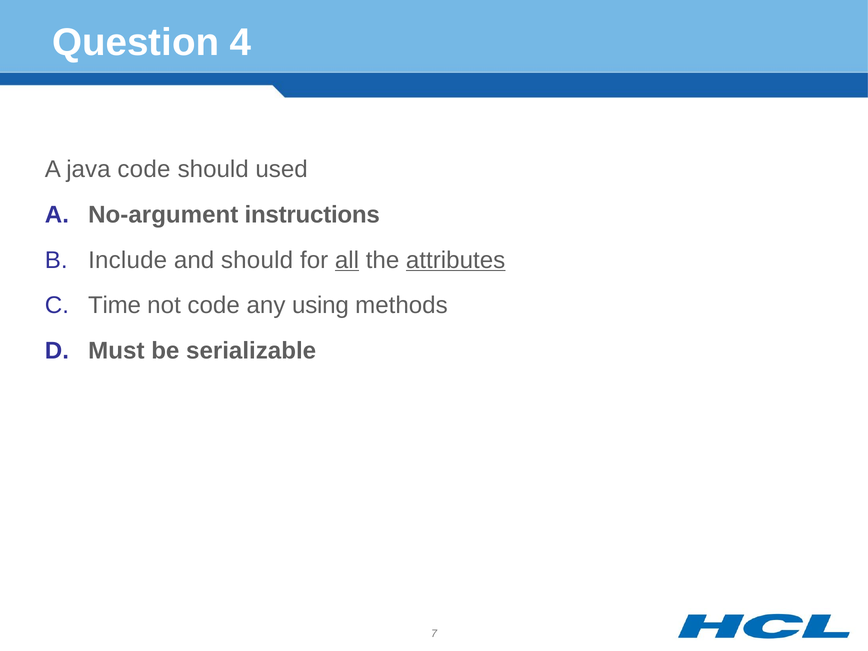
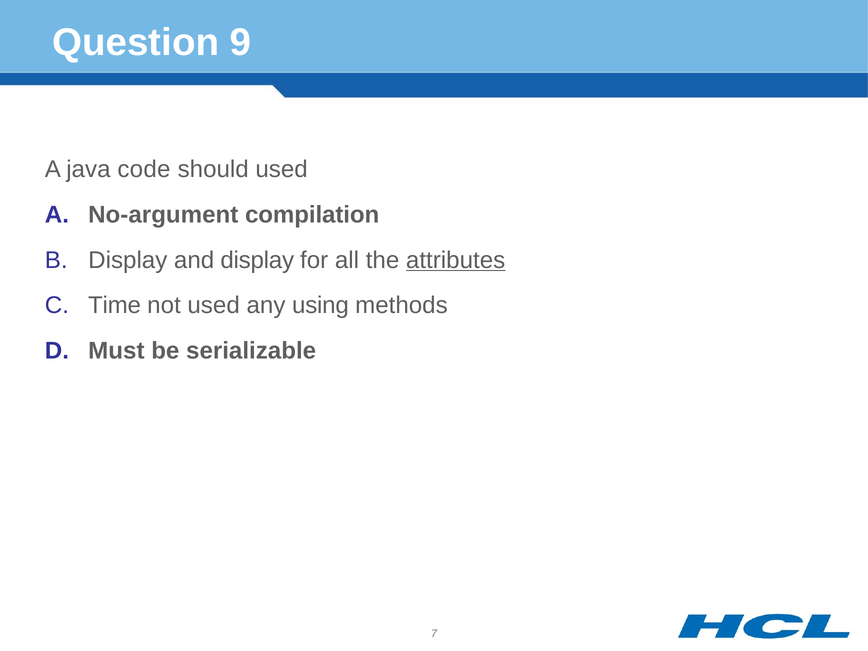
4: 4 -> 9
instructions: instructions -> compilation
Include at (128, 260): Include -> Display
and should: should -> display
all underline: present -> none
not code: code -> used
